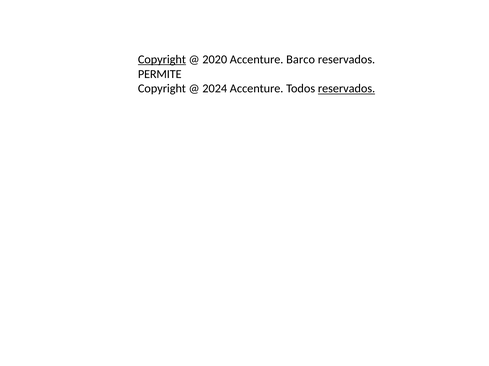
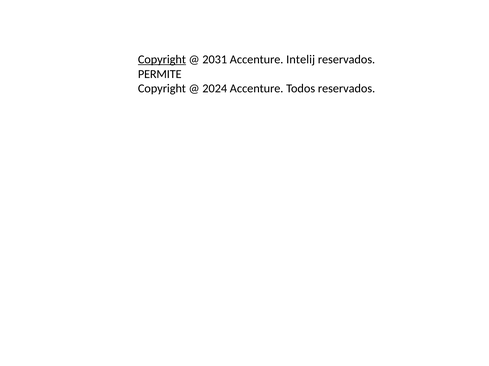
2020: 2020 -> 2031
Barco: Barco -> Intelij
reservados at (347, 89) underline: present -> none
